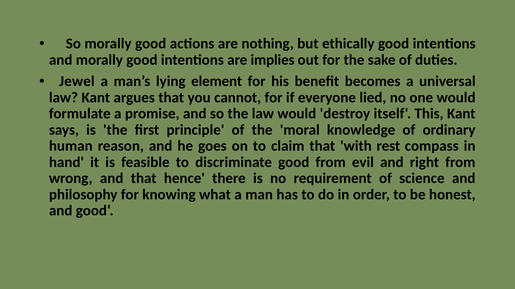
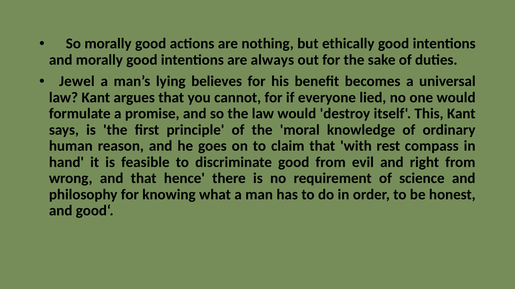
implies: implies -> always
element: element -> believes
